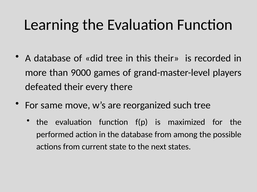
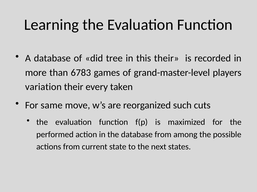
9000: 9000 -> 6783
defeated: defeated -> variation
there: there -> taken
such tree: tree -> cuts
